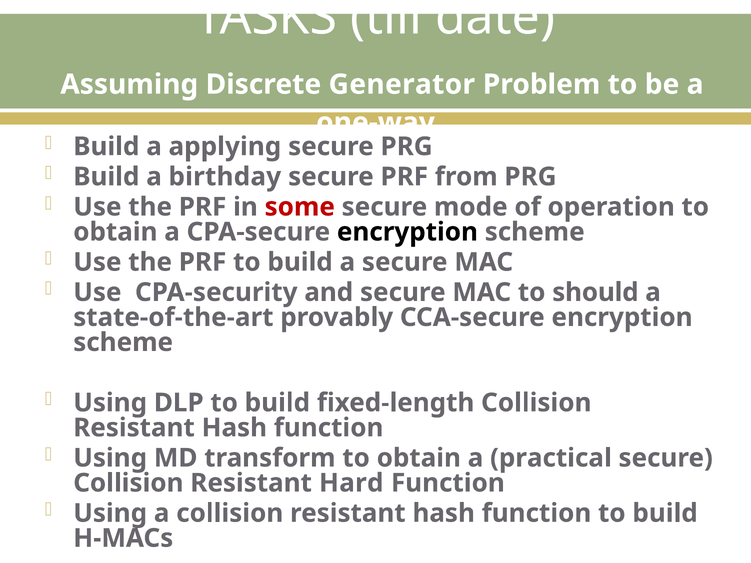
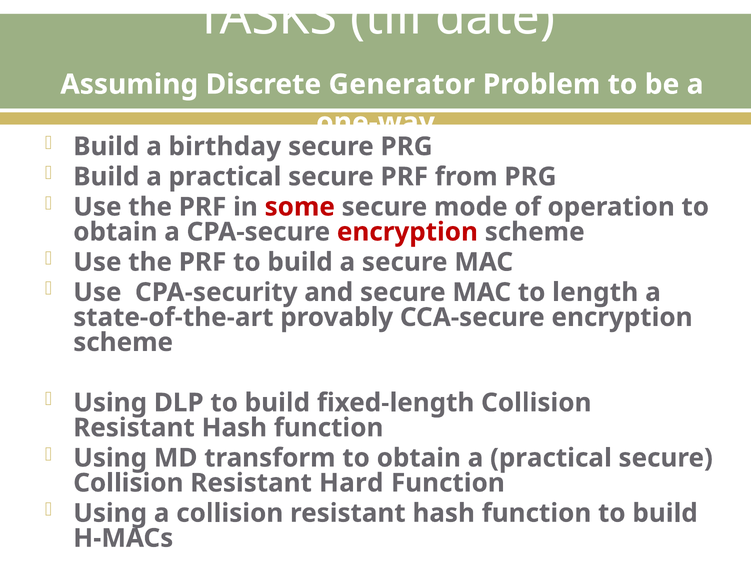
applying: applying -> birthday
Build a birthday: birthday -> practical
encryption at (407, 232) colour: black -> red
should: should -> length
